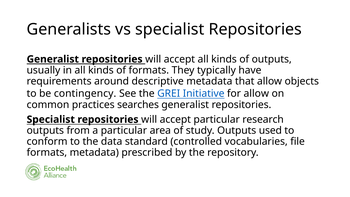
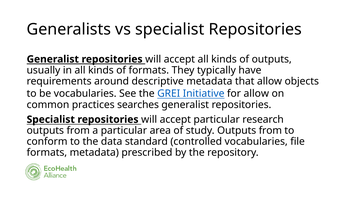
be contingency: contingency -> vocabularies
study Outputs used: used -> from
